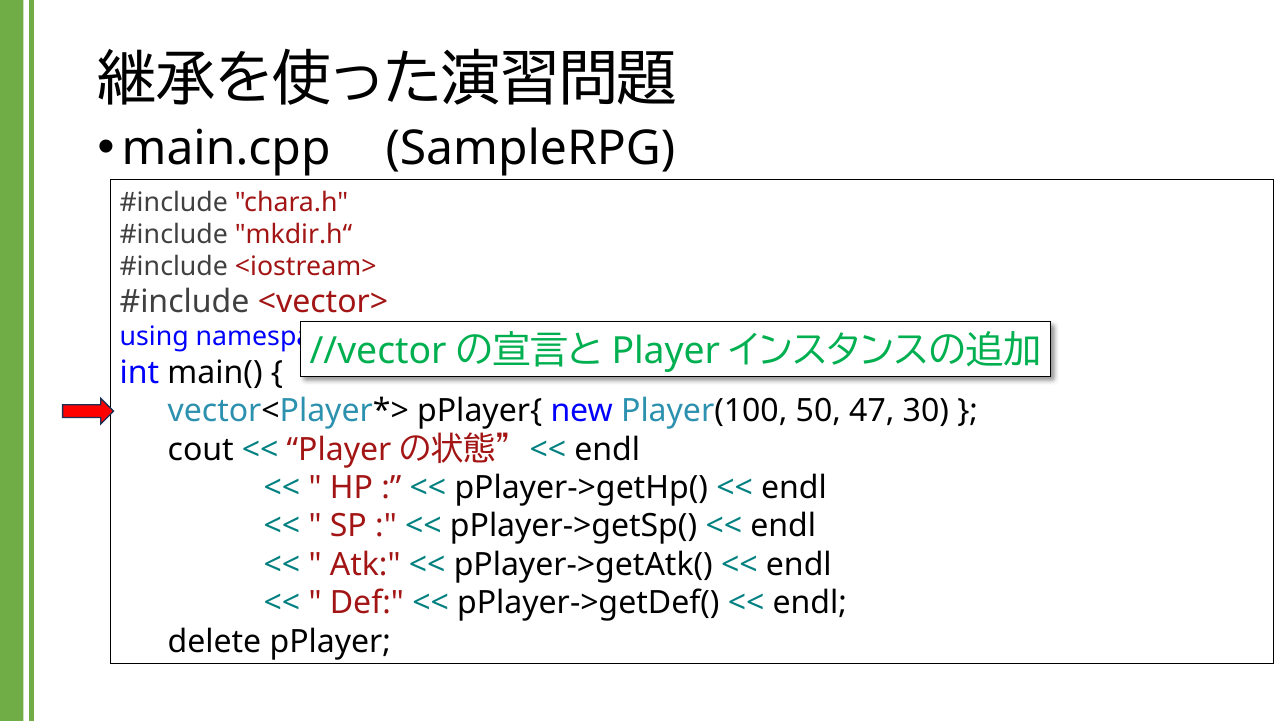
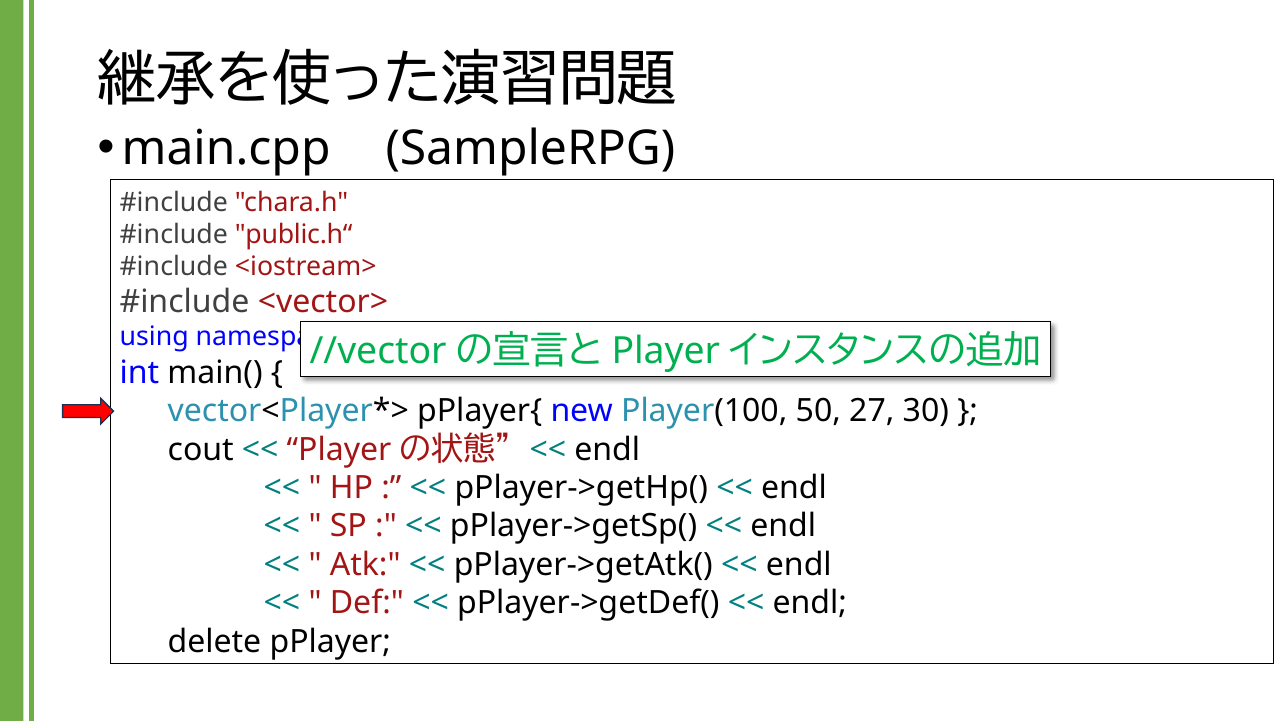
mkdir.h“: mkdir.h“ -> public.h“
47: 47 -> 27
